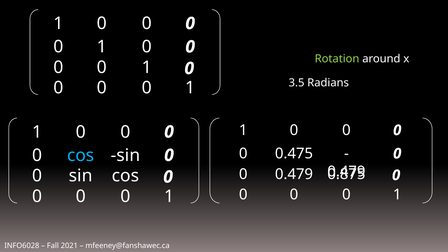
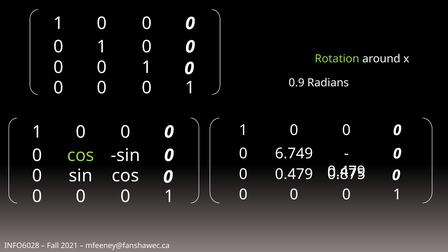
3.5: 3.5 -> 0.9
0.475: 0.475 -> 6.749
cos at (81, 155) colour: light blue -> light green
